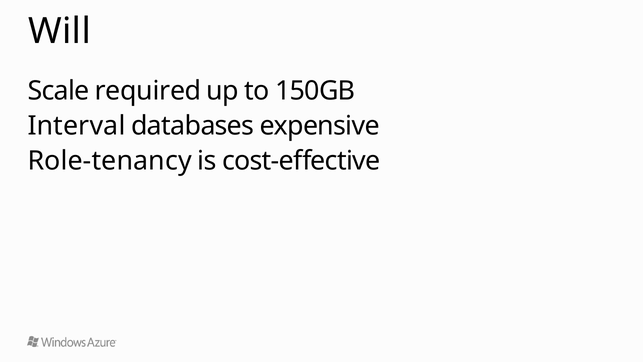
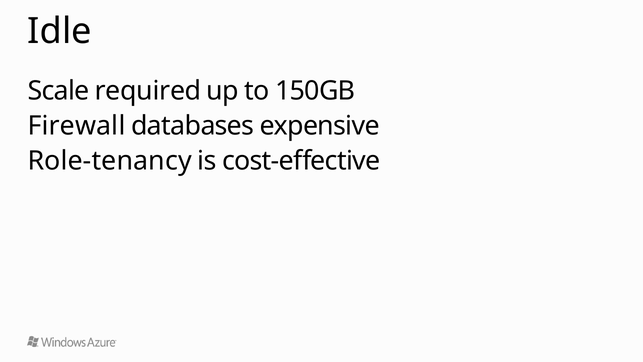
Will: Will -> Idle
Interval: Interval -> Firewall
